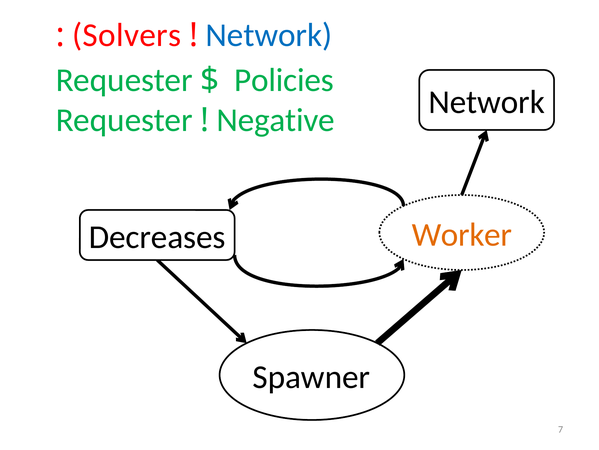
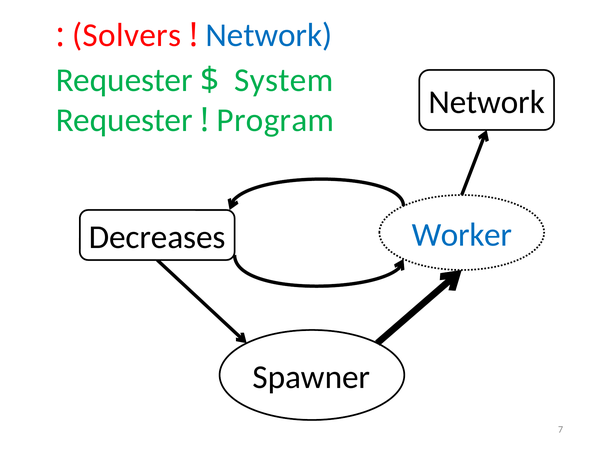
Policies: Policies -> System
Negative: Negative -> Program
Worker colour: orange -> blue
